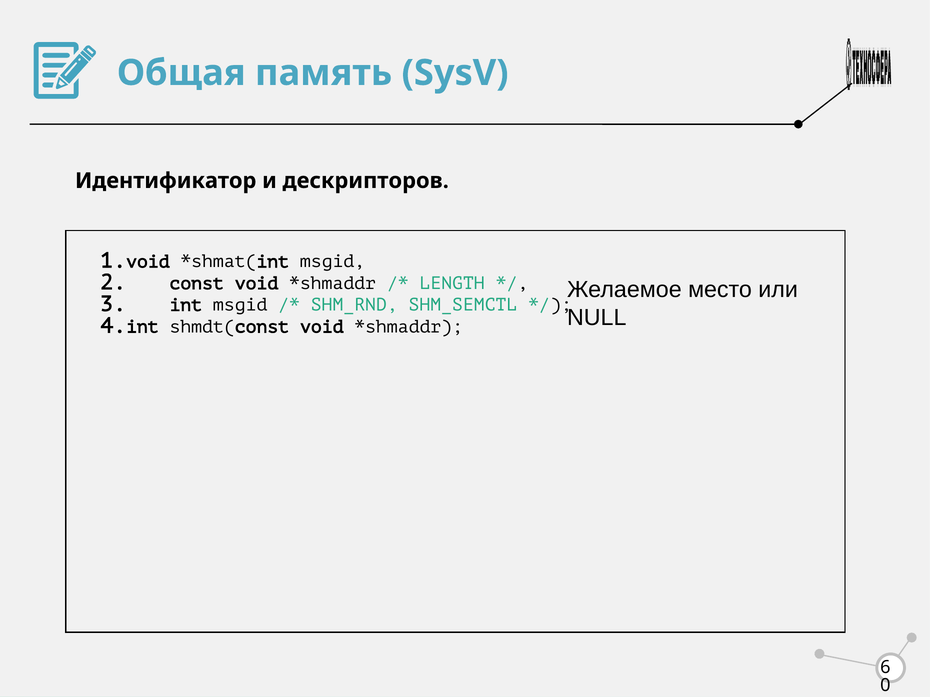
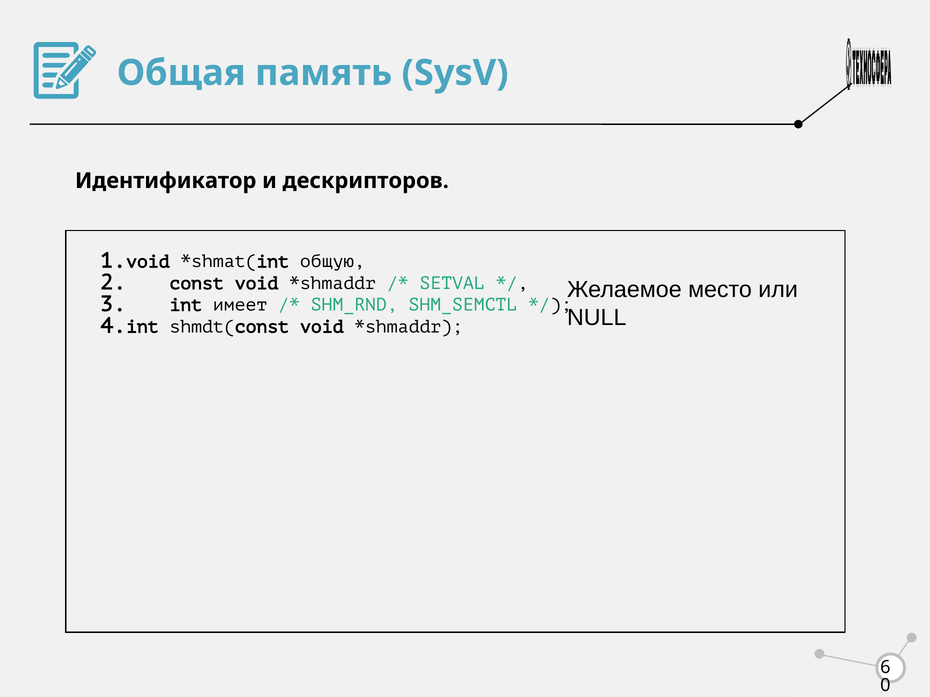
msgid at (332, 262): msgid -> общую
LENGTH: LENGTH -> SETVAL
int msgid: msgid -> имеет
